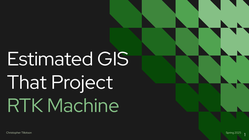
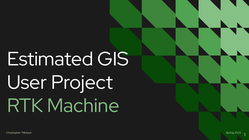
That: That -> User
